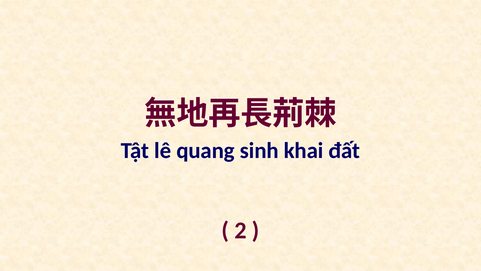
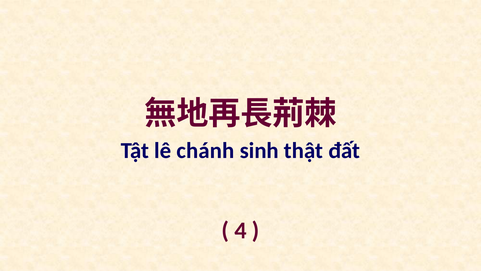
quang: quang -> chánh
khai: khai -> thật
2: 2 -> 4
